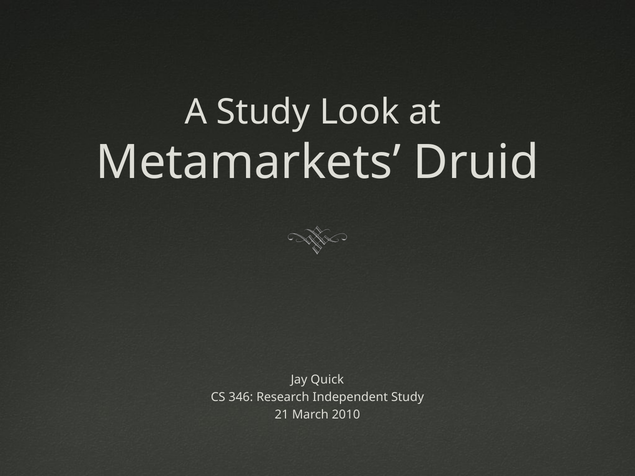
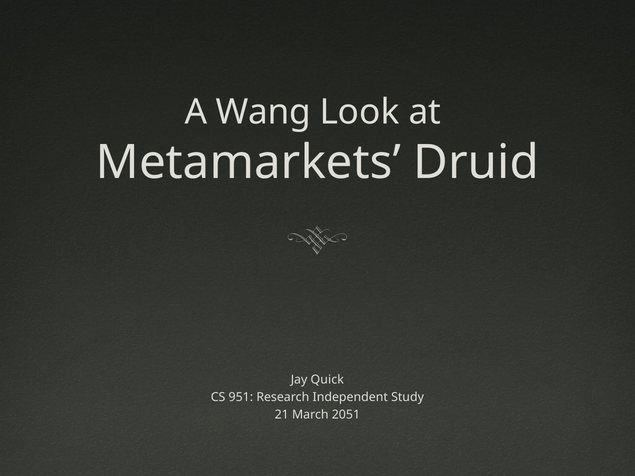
A Study: Study -> Wang
346: 346 -> 951
2010: 2010 -> 2051
